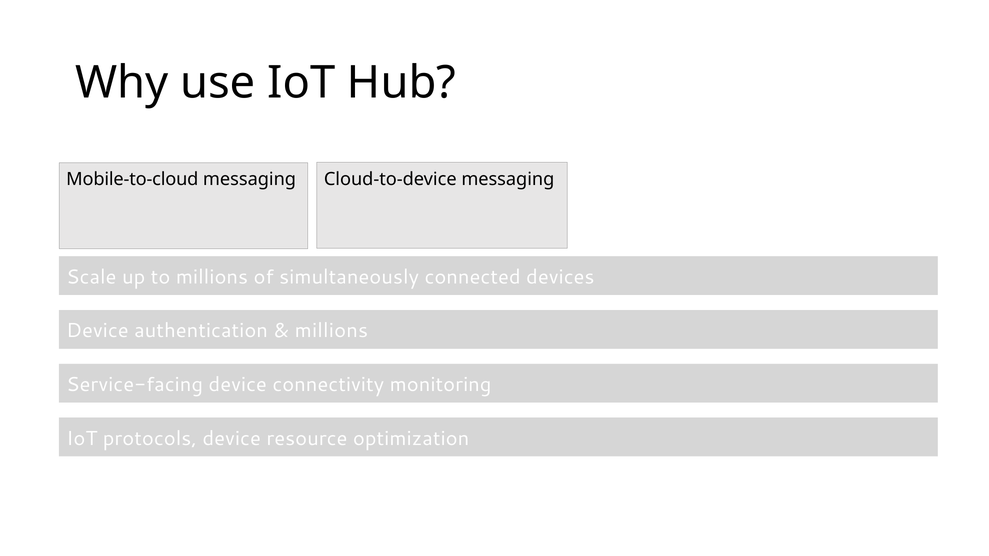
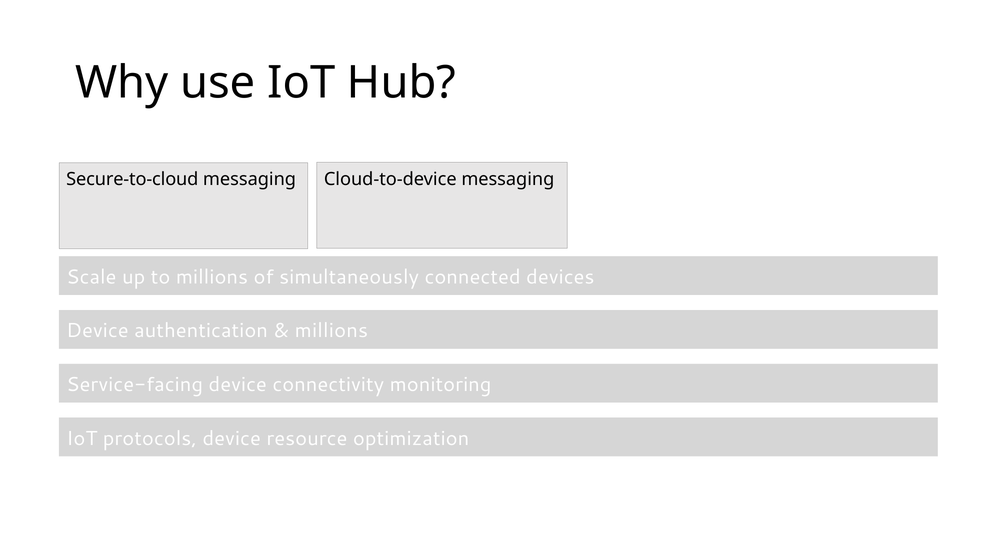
Mobile-to-cloud: Mobile-to-cloud -> Secure-to-cloud
